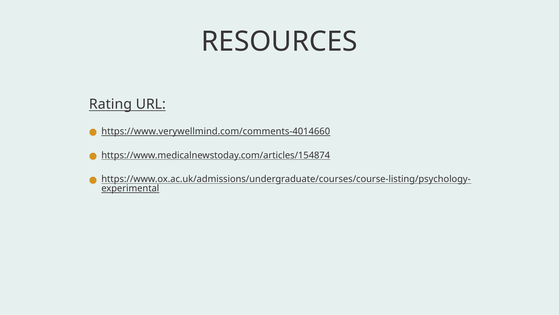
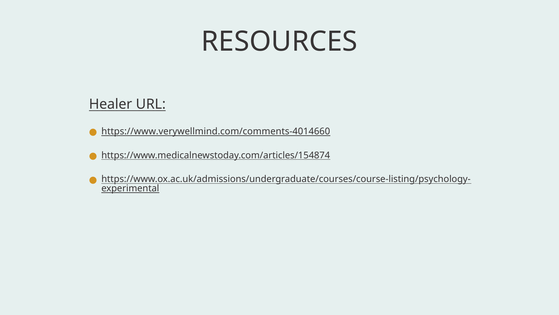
Rating: Rating -> Healer
